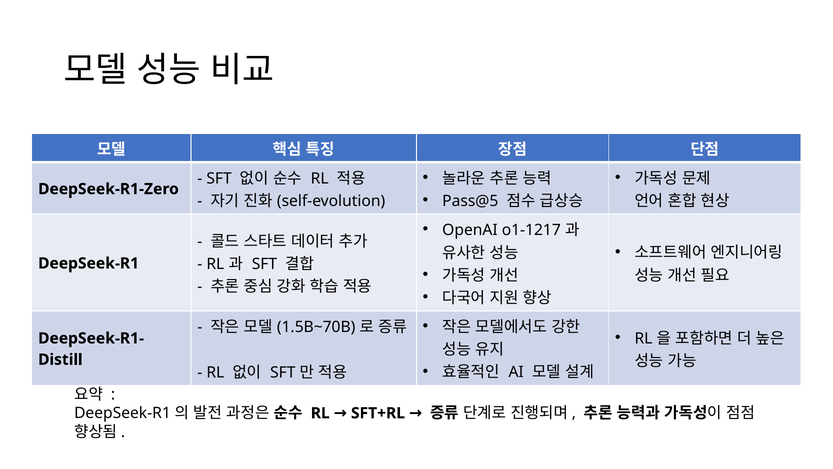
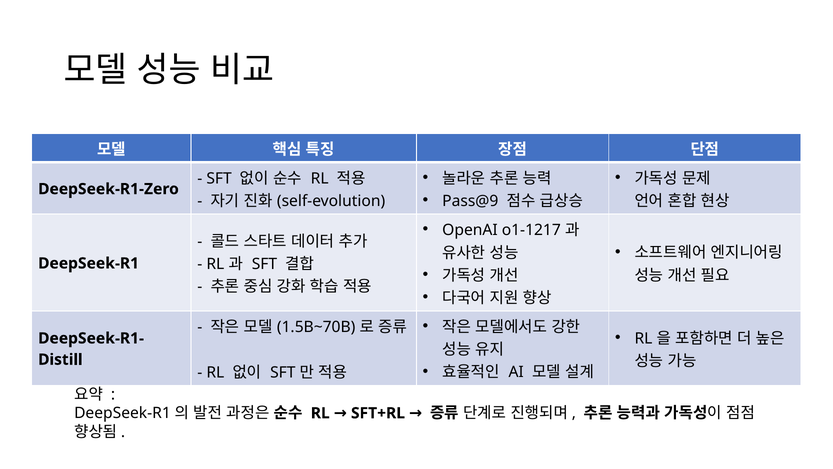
Pass@5: Pass@5 -> Pass@9
